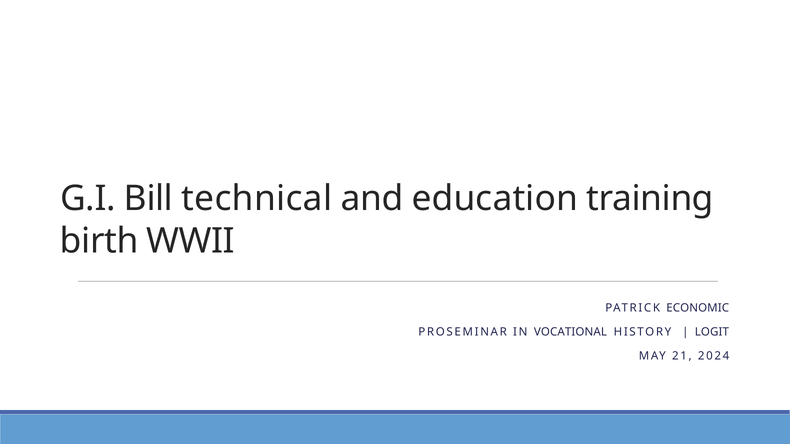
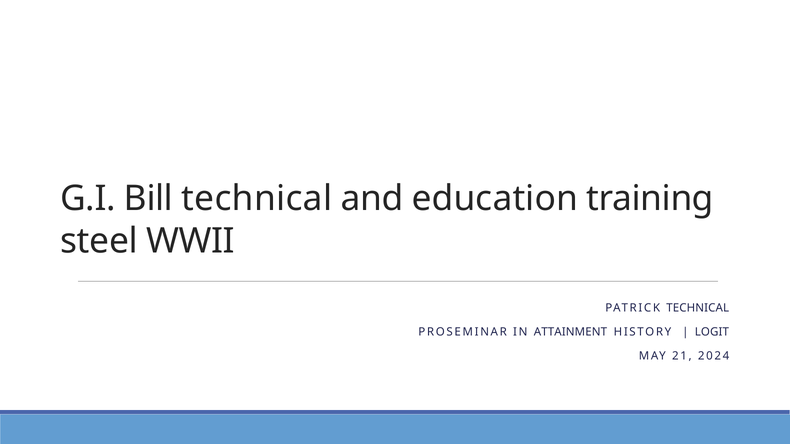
birth: birth -> steel
PATRICK ECONOMIC: ECONOMIC -> TECHNICAL
VOCATIONAL: VOCATIONAL -> ATTAINMENT
